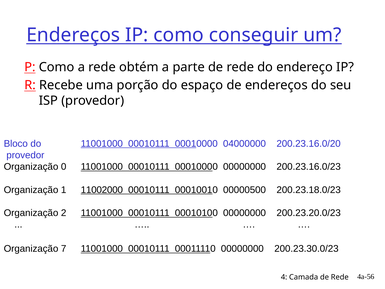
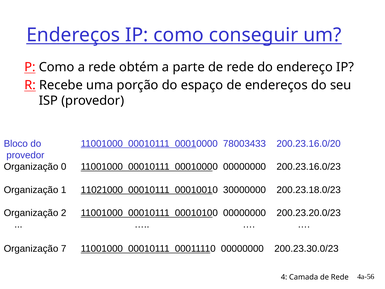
04000000: 04000000 -> 78003433
11002000: 11002000 -> 11021000
00000500: 00000500 -> 30000000
